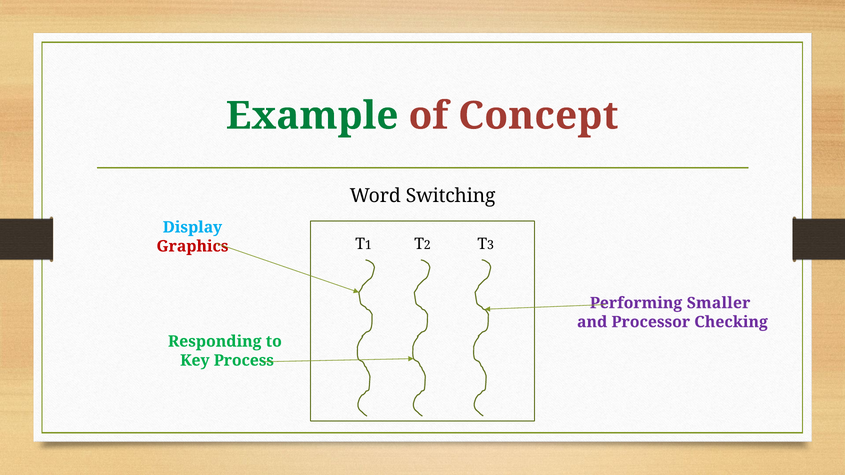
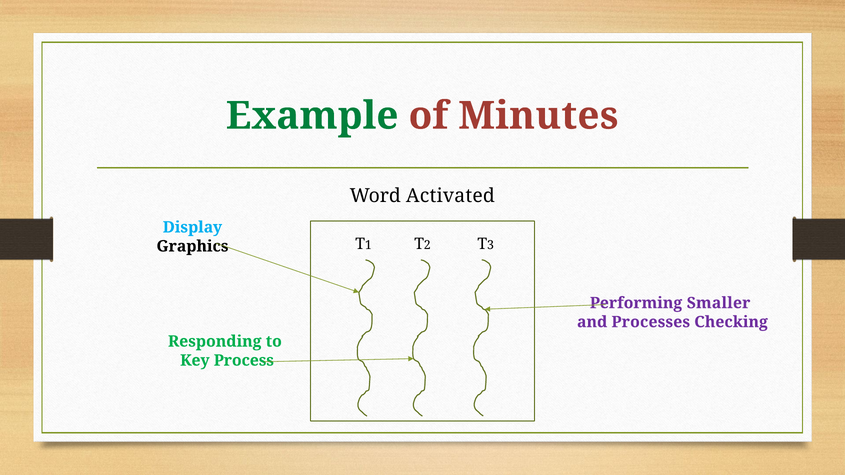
Concept: Concept -> Minutes
Switching: Switching -> Activated
Graphics colour: red -> black
Processor: Processor -> Processes
